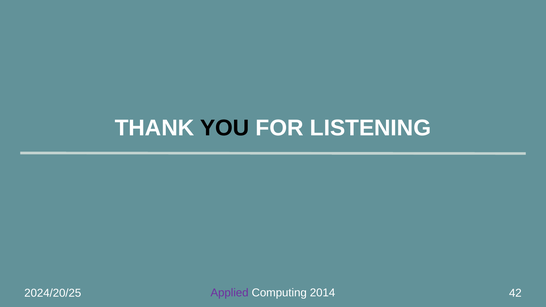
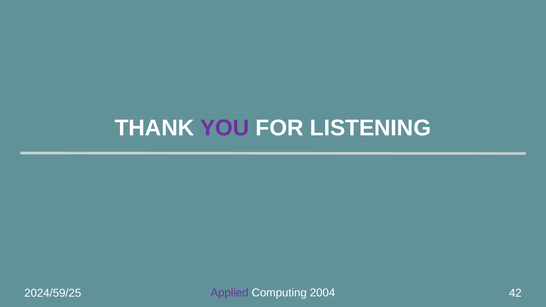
YOU colour: black -> purple
2014: 2014 -> 2004
2024/20/25: 2024/20/25 -> 2024/59/25
